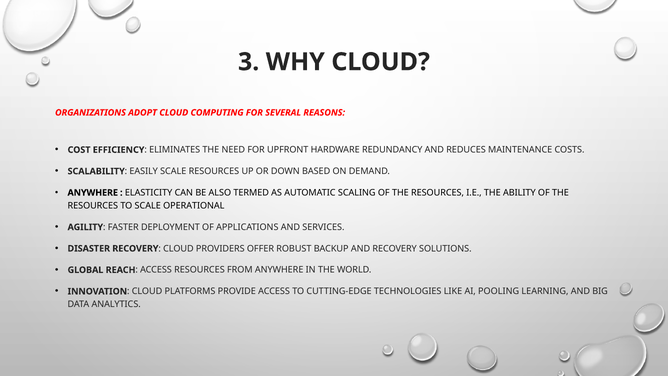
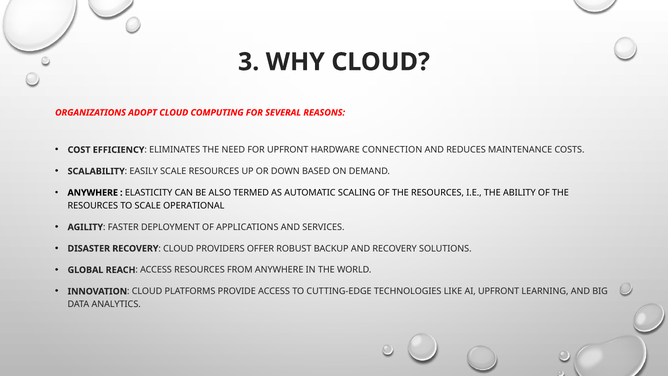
REDUNDANCY: REDUNDANCY -> CONNECTION
AI POOLING: POOLING -> UPFRONT
